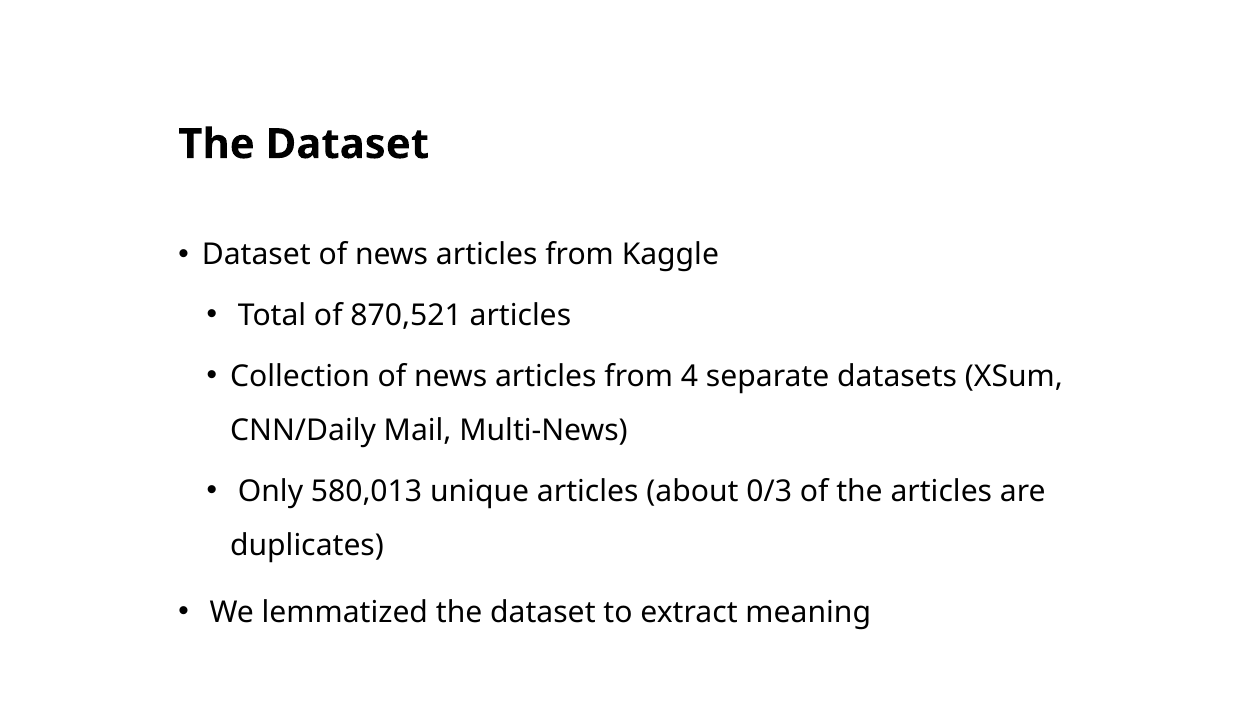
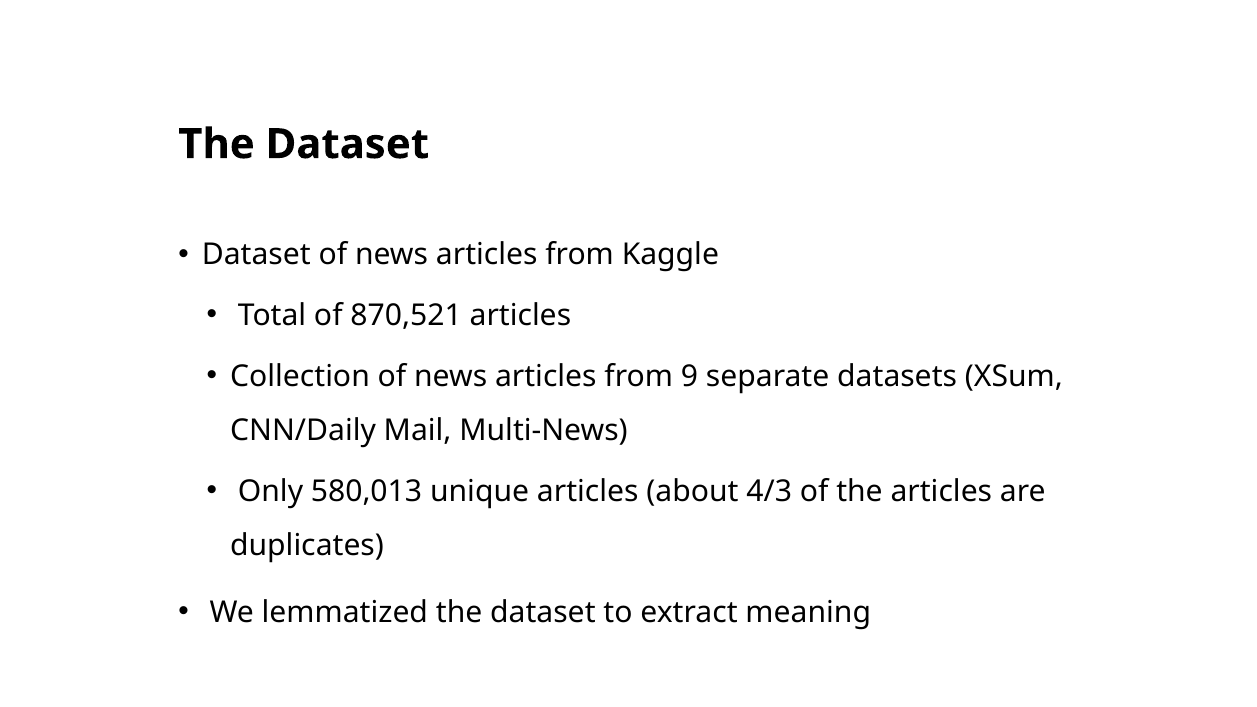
4: 4 -> 9
0/3: 0/3 -> 4/3
